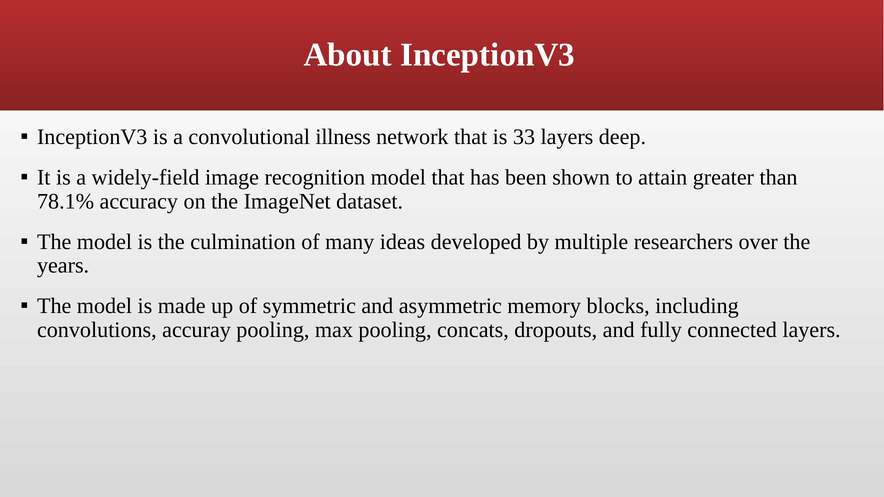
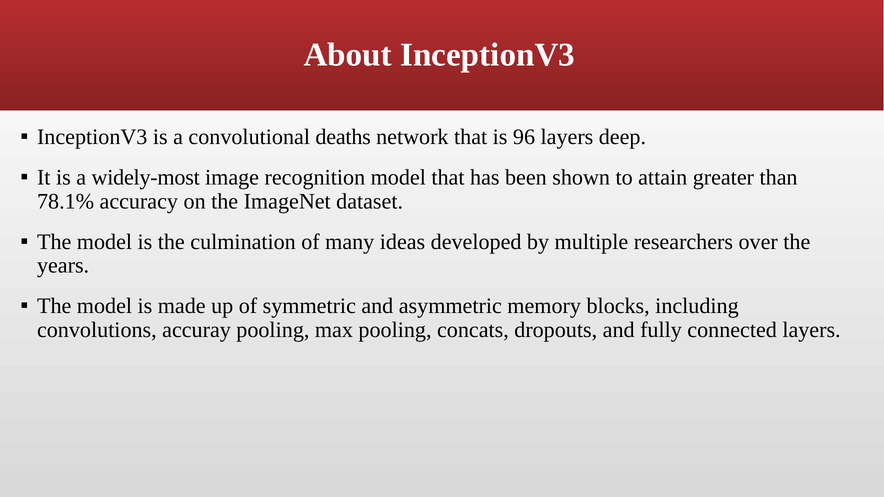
illness: illness -> deaths
33: 33 -> 96
widely-field: widely-field -> widely-most
